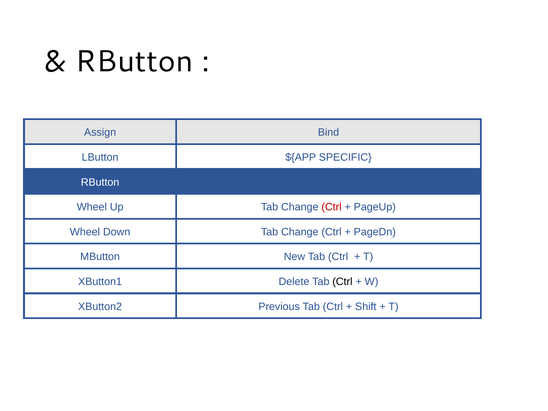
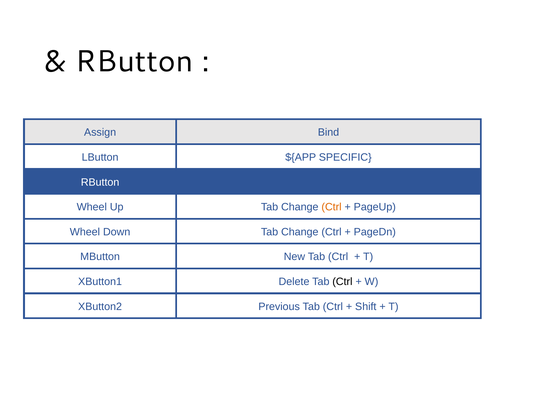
Ctrl at (332, 207) colour: red -> orange
